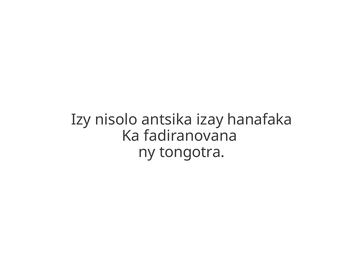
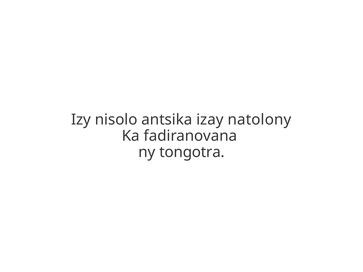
hanafaka: hanafaka -> natolony
